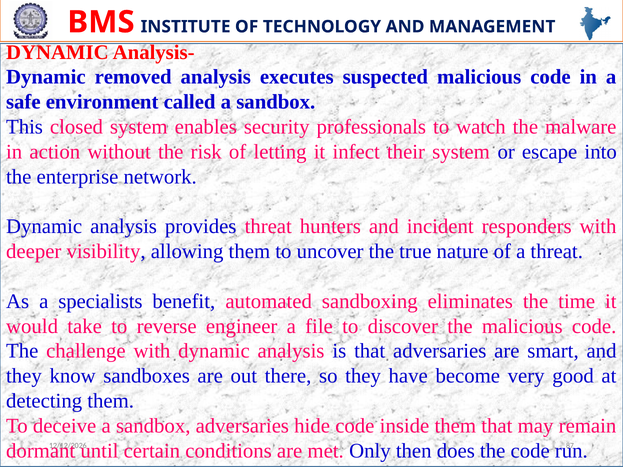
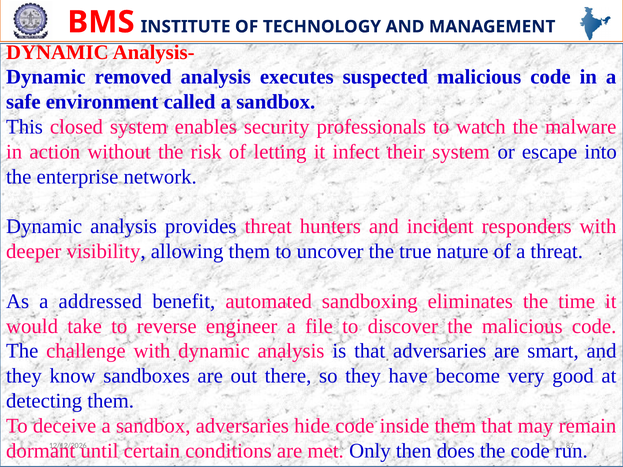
specialists: specialists -> addressed
